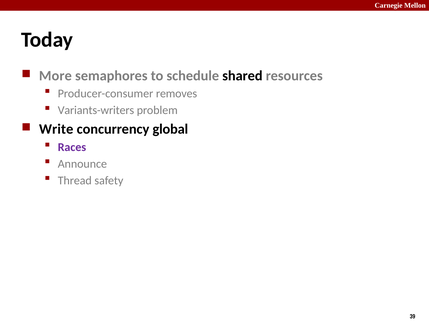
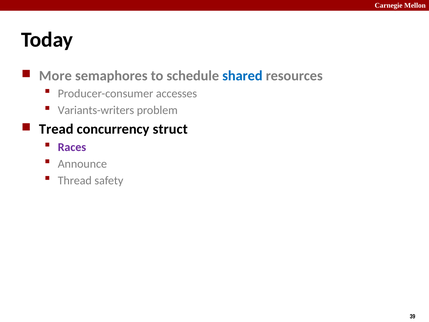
shared colour: black -> blue
removes: removes -> accesses
Write: Write -> Tread
global: global -> struct
